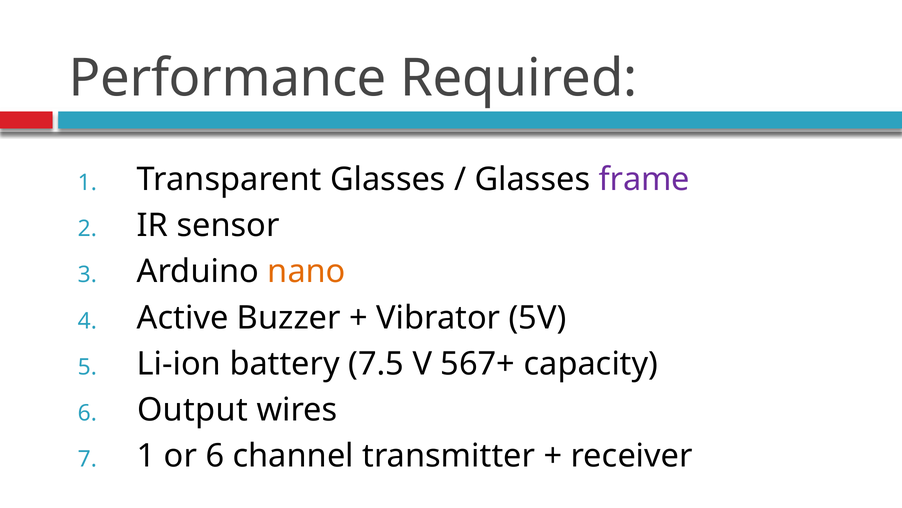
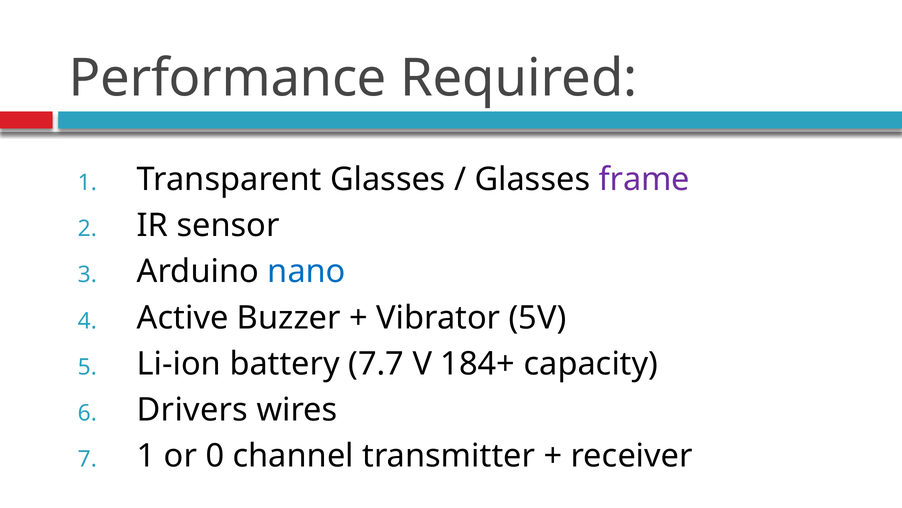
nano colour: orange -> blue
7.5: 7.5 -> 7.7
567+: 567+ -> 184+
Output: Output -> Drivers
or 6: 6 -> 0
